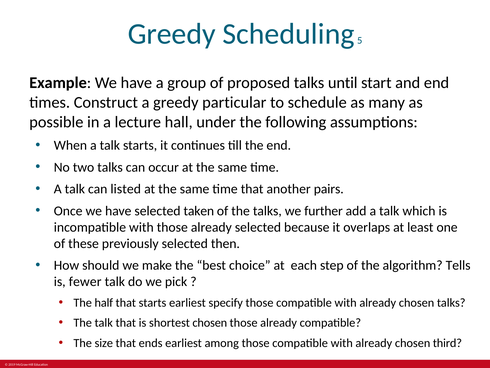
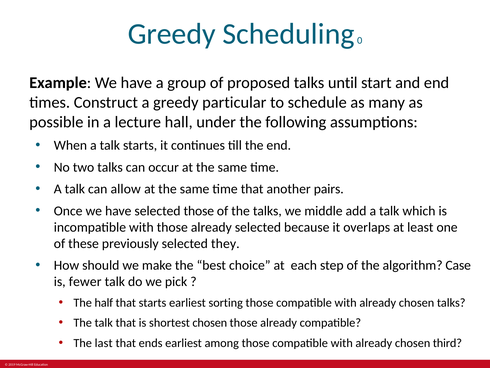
5: 5 -> 0
listed: listed -> allow
selected taken: taken -> those
further: further -> middle
then: then -> they
Tells: Tells -> Case
specify: specify -> sorting
size: size -> last
